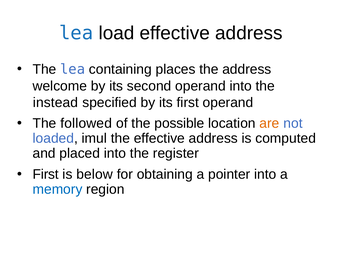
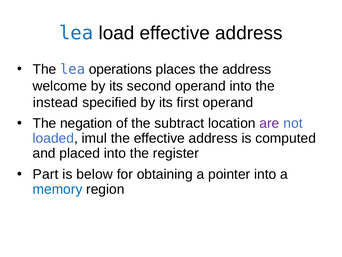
containing: containing -> operations
followed: followed -> negation
possible: possible -> subtract
are colour: orange -> purple
First at (46, 174): First -> Part
